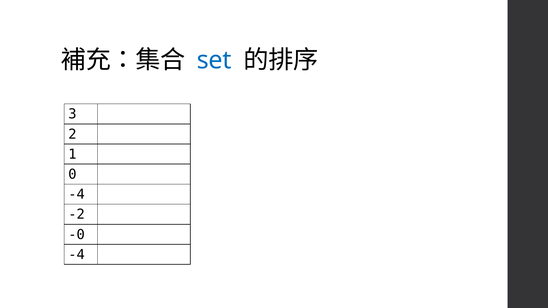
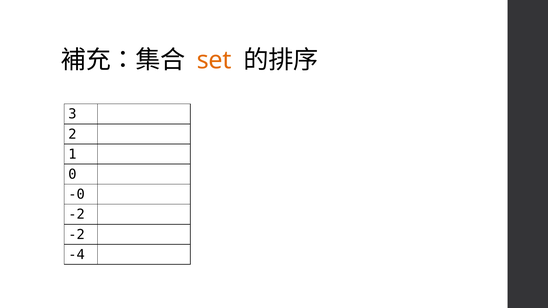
set colour: blue -> orange
-4 at (77, 195): -4 -> -0
-0 at (77, 235): -0 -> -2
